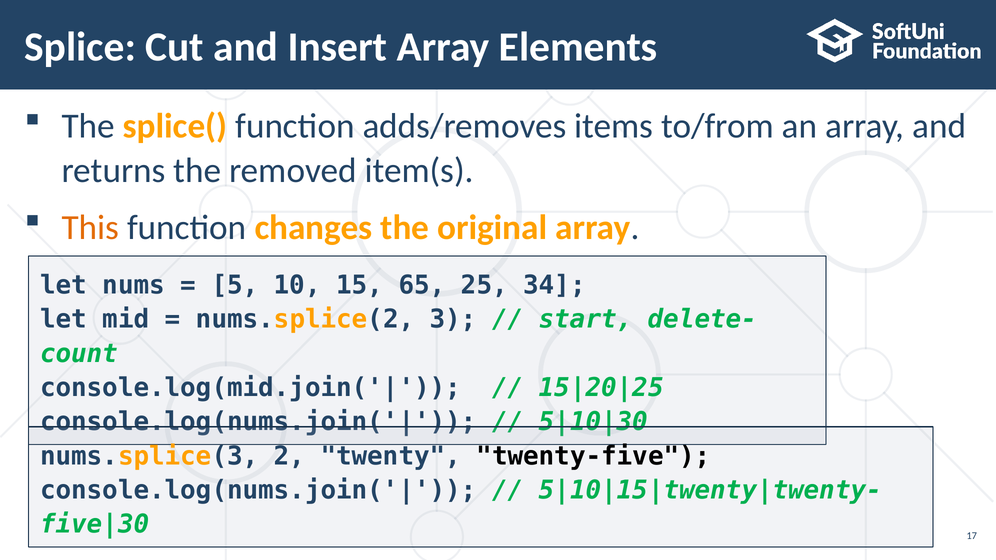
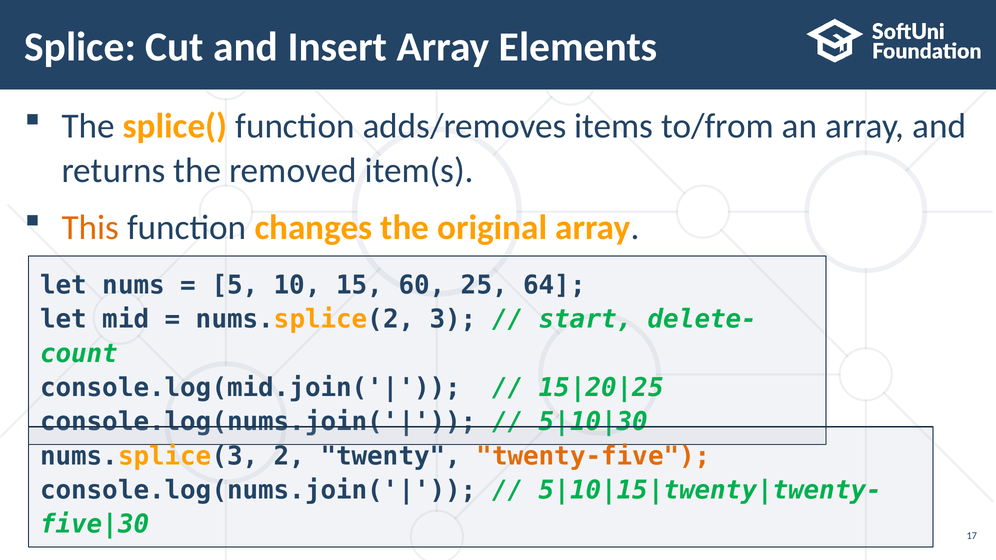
65: 65 -> 60
34: 34 -> 64
twenty-five colour: black -> orange
